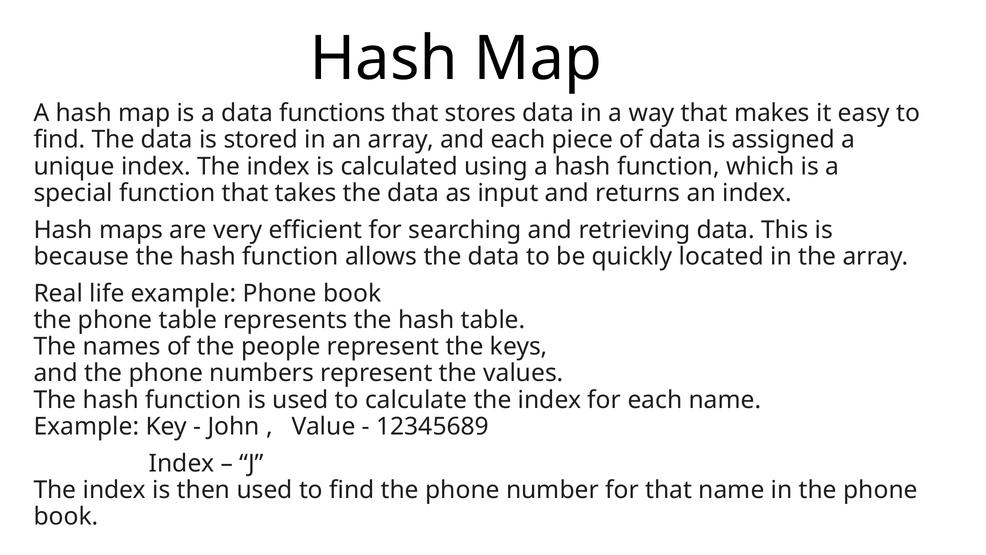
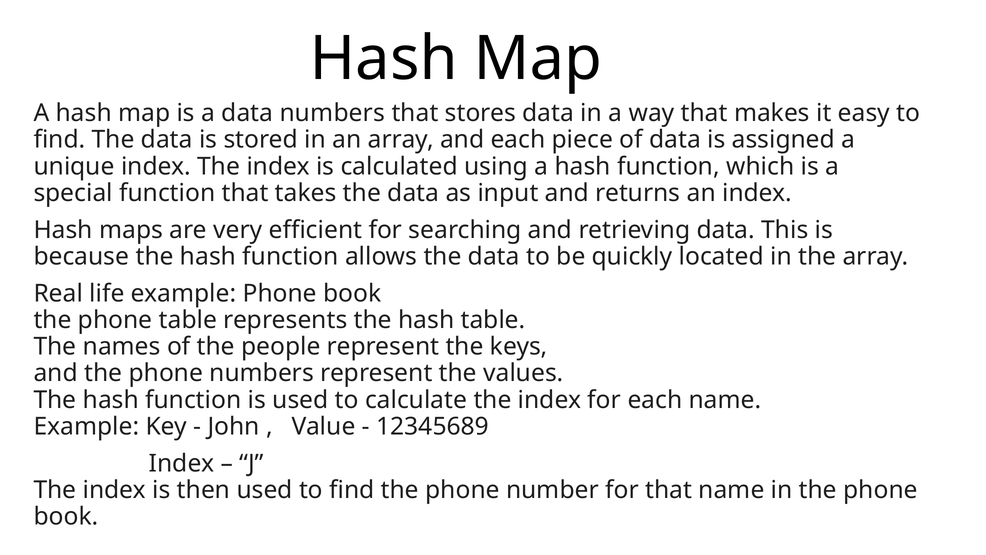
data functions: functions -> numbers
